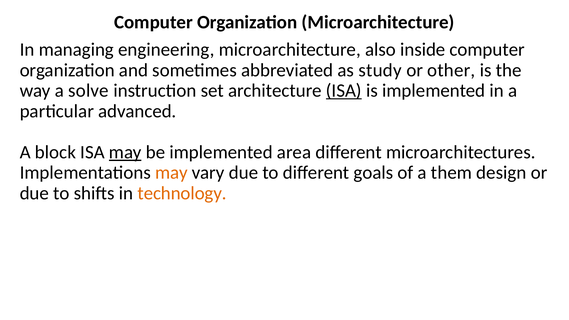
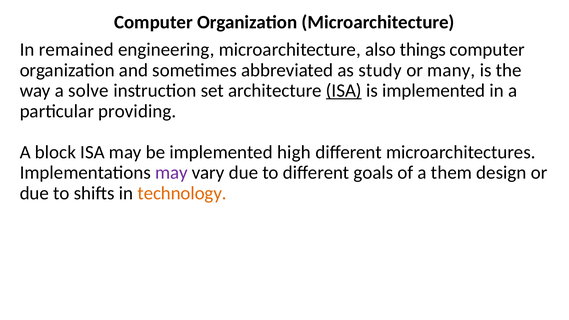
managing: managing -> remained
inside: inside -> things
other: other -> many
advanced: advanced -> providing
may at (125, 152) underline: present -> none
area: area -> high
may at (171, 173) colour: orange -> purple
